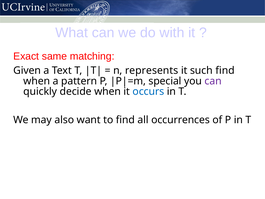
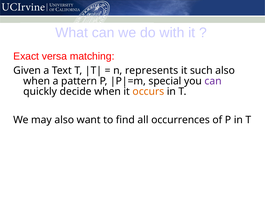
same: same -> versa
such find: find -> also
occurs colour: blue -> orange
